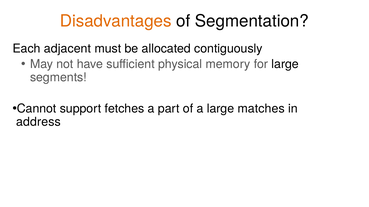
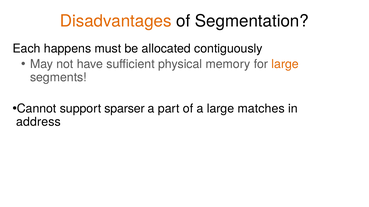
adjacent: adjacent -> happens
large at (285, 64) colour: black -> orange
fetches: fetches -> sparser
